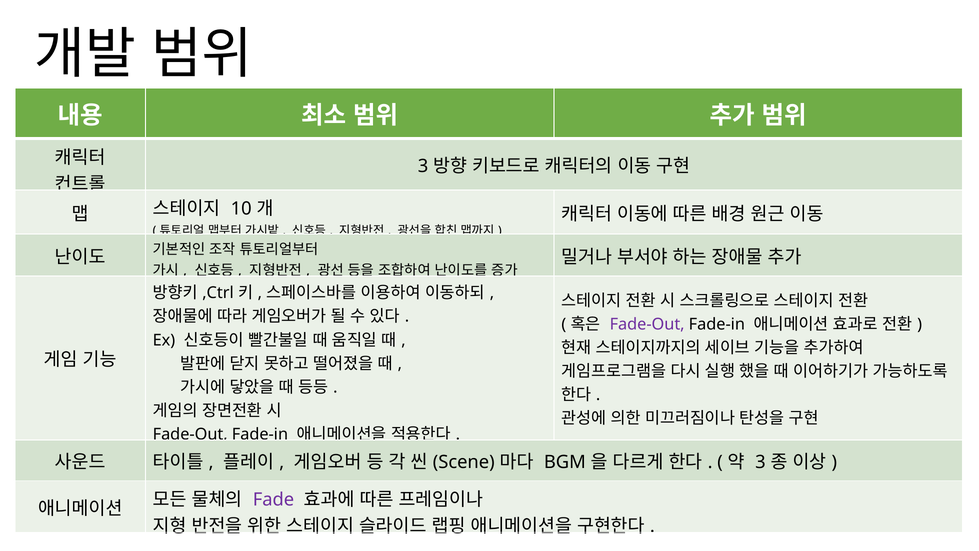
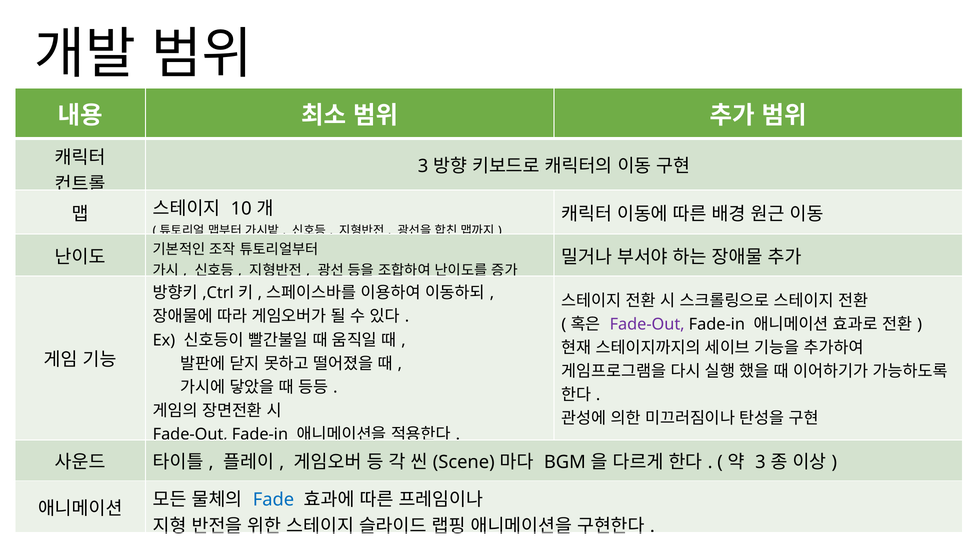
Fade colour: purple -> blue
